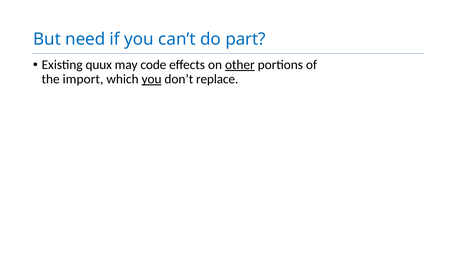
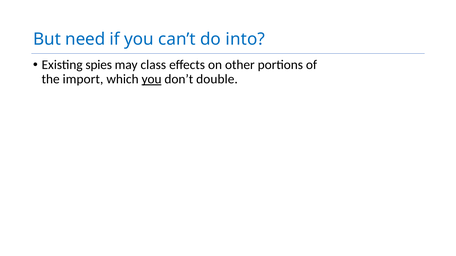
part: part -> into
quux: quux -> spies
code: code -> class
other underline: present -> none
replace: replace -> double
